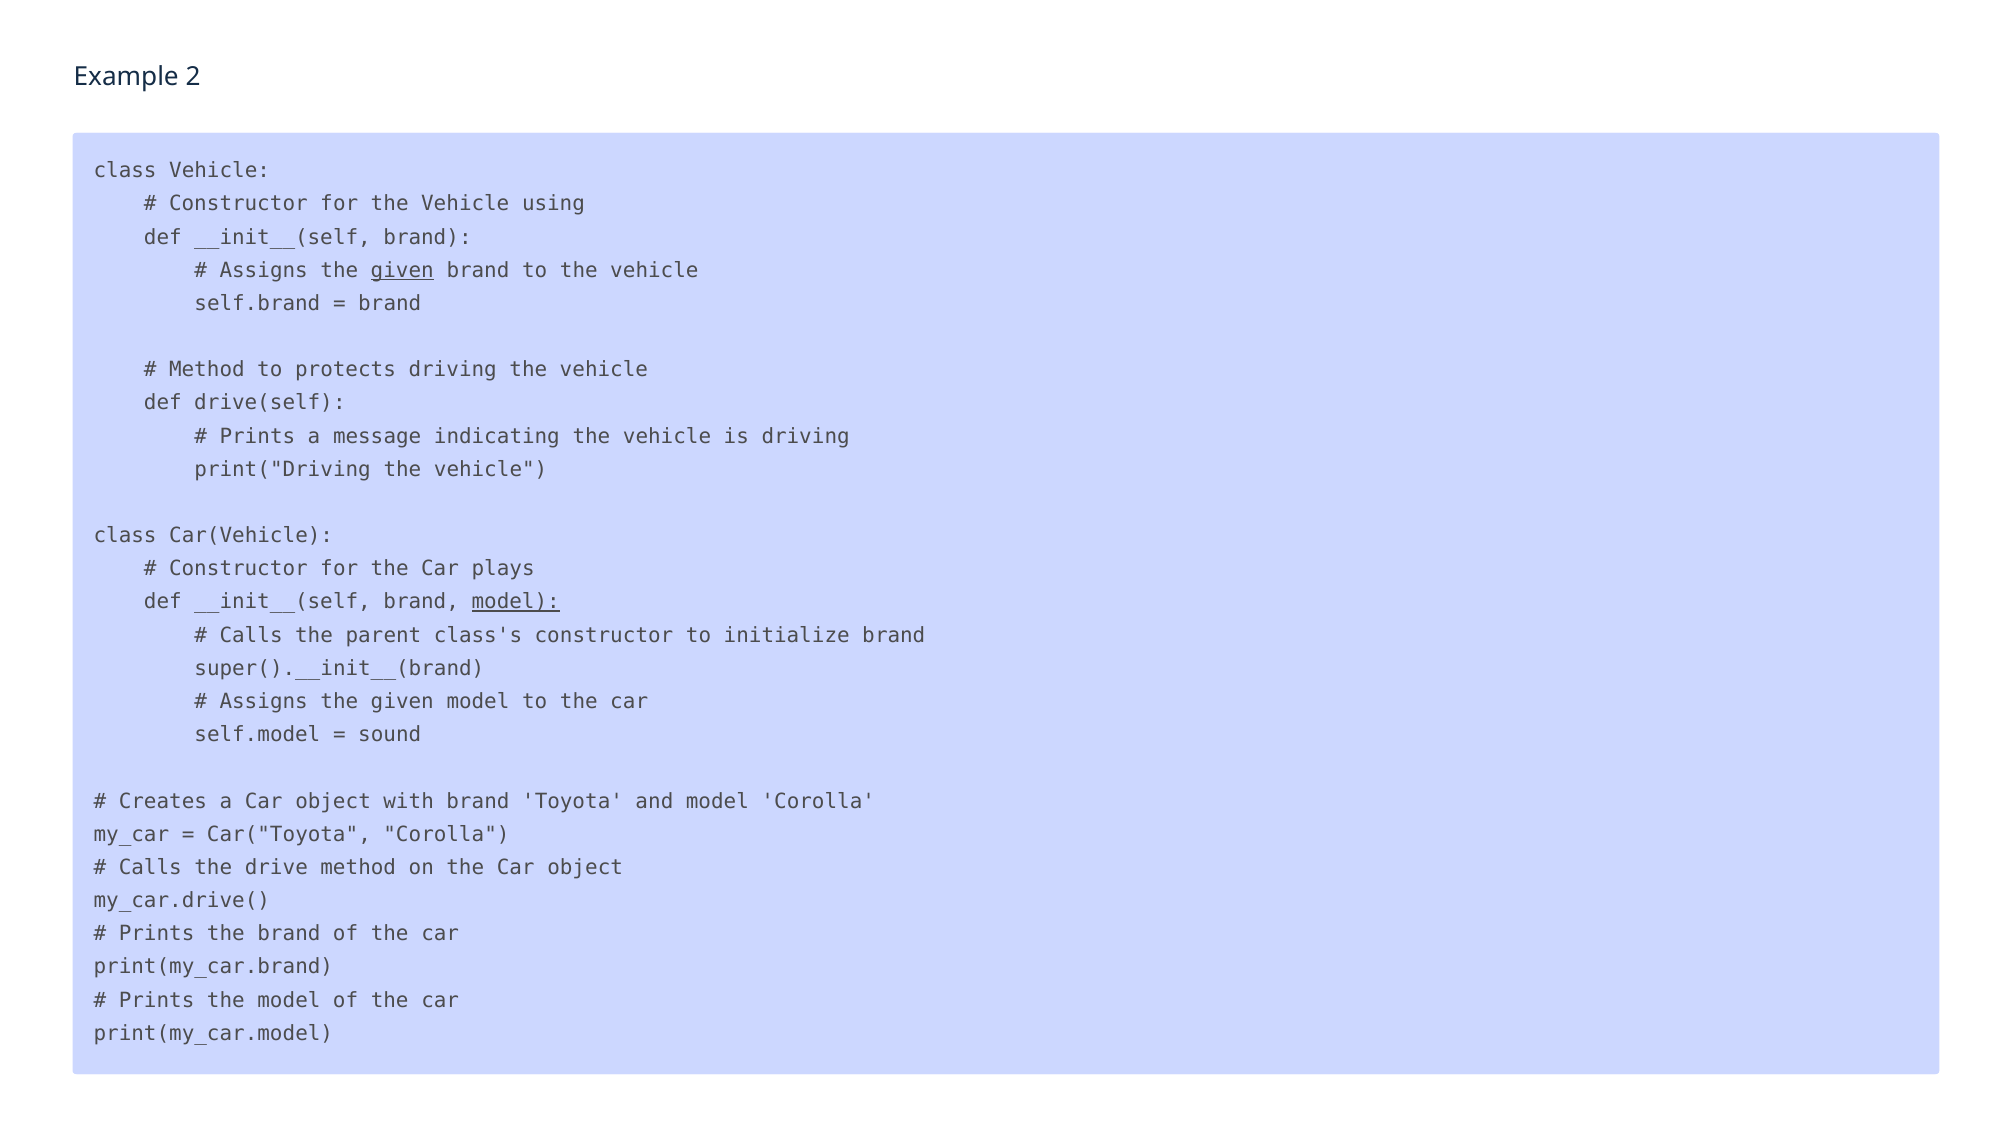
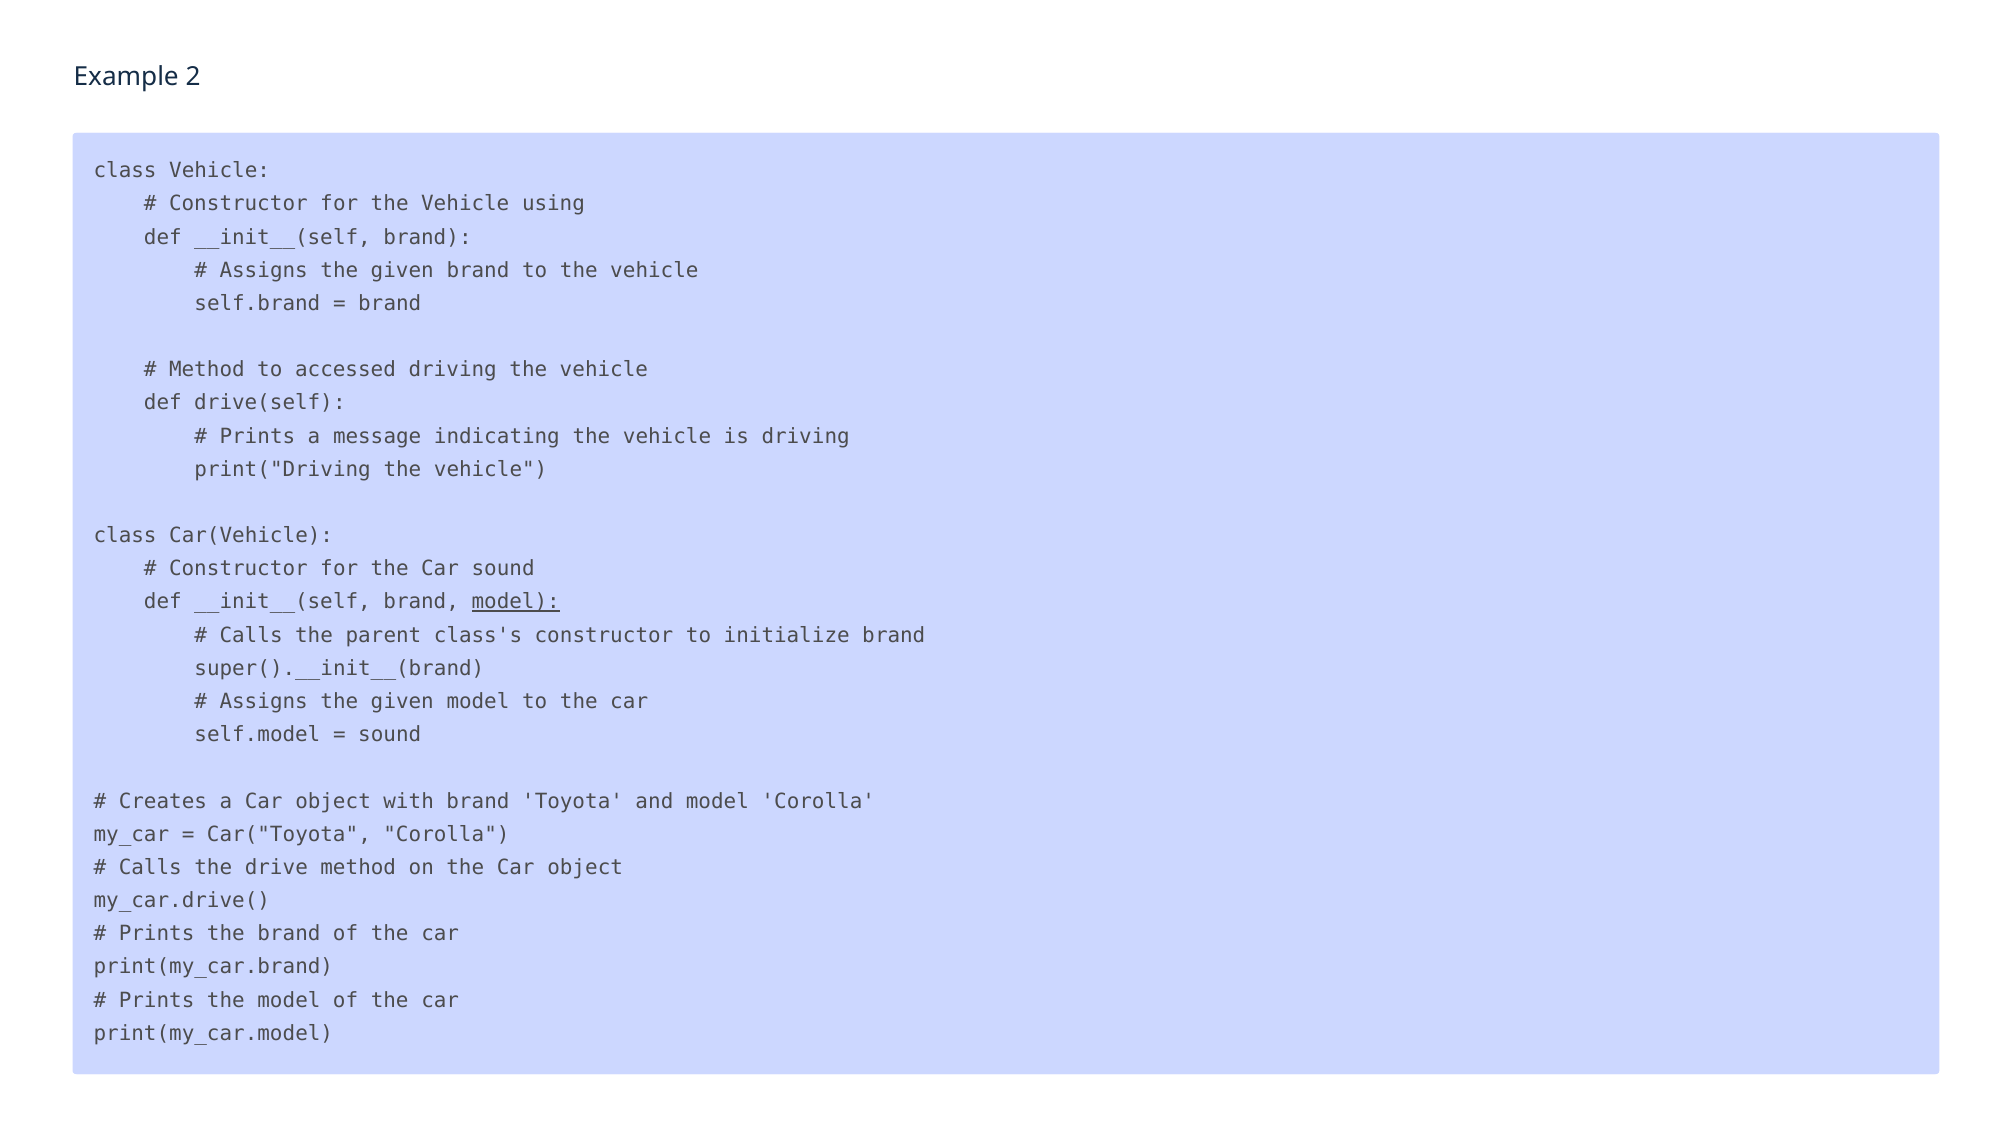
given at (402, 270) underline: present -> none
protects: protects -> accessed
Car plays: plays -> sound
